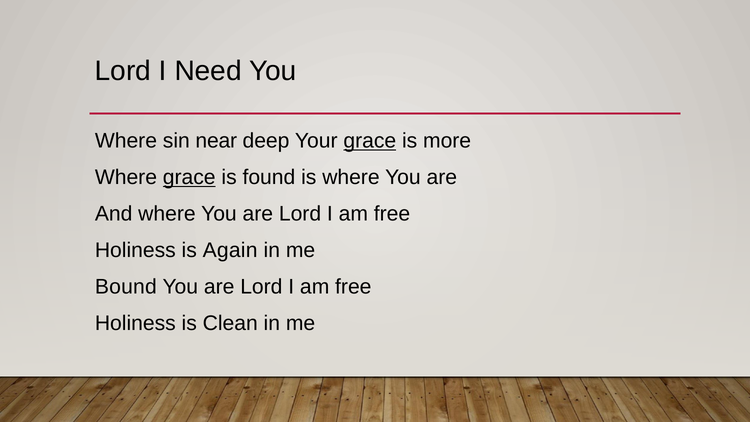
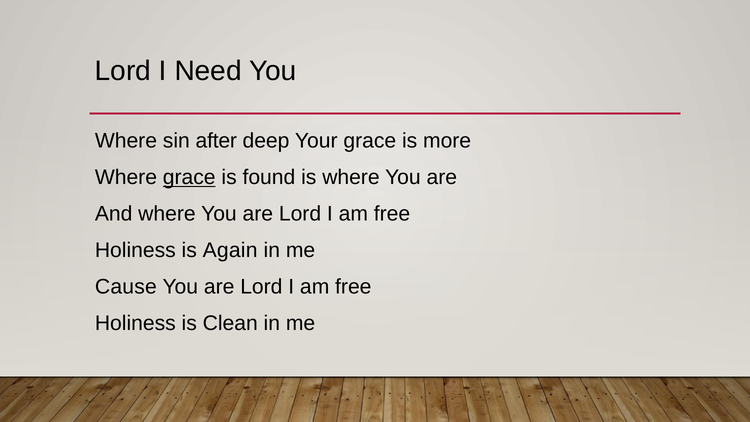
near: near -> after
grace at (370, 141) underline: present -> none
Bound: Bound -> Cause
